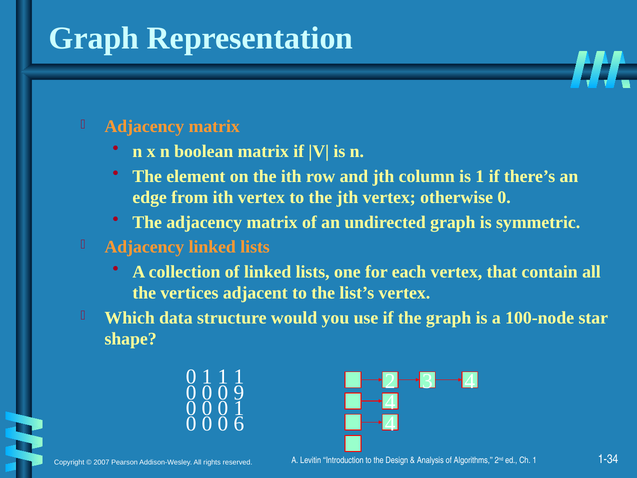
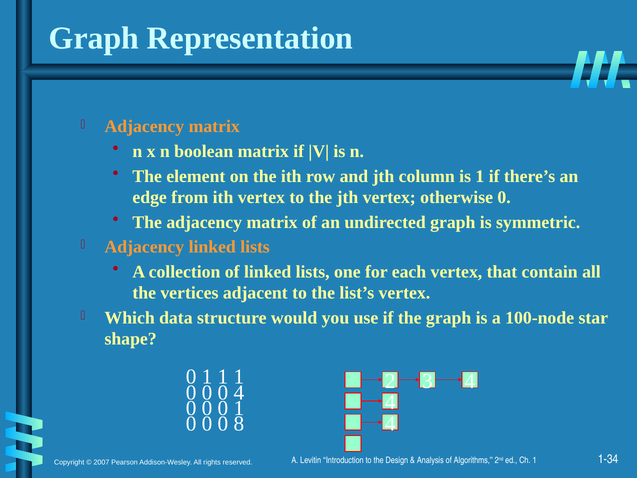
0 9: 9 -> 4
6: 6 -> 8
